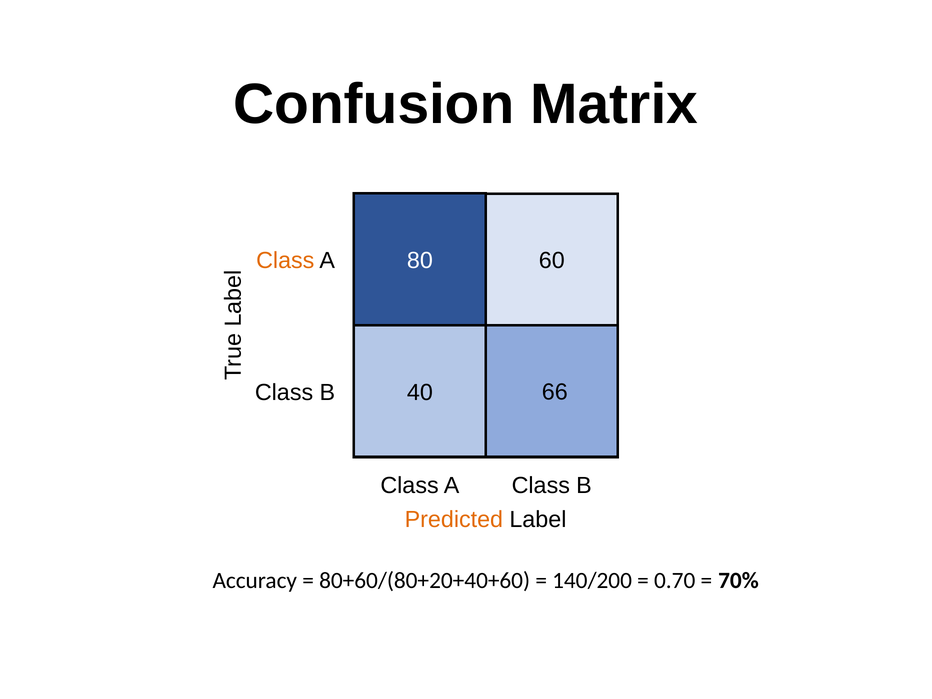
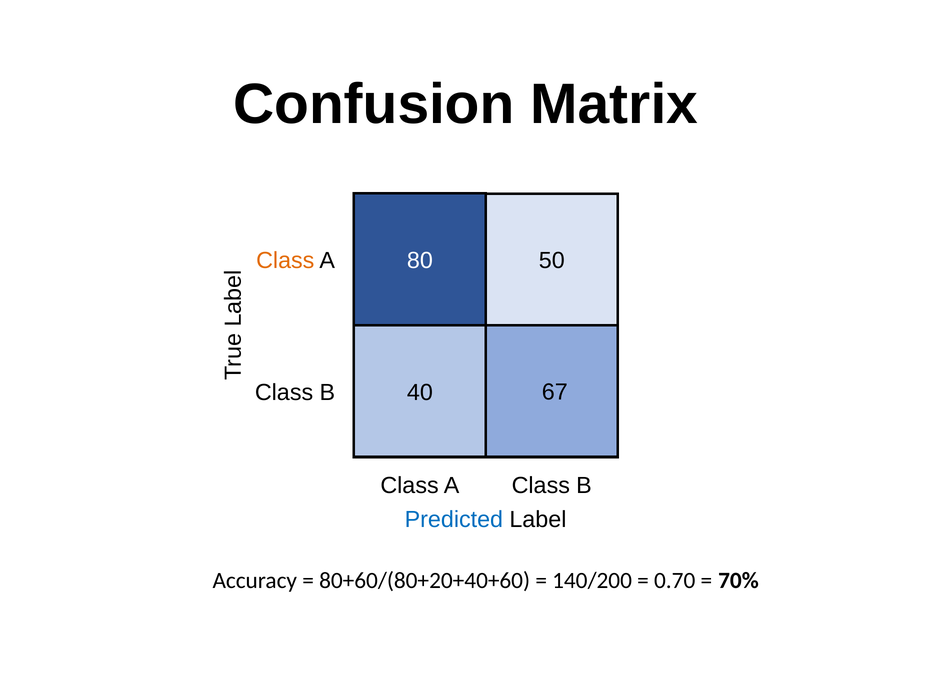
60: 60 -> 50
66: 66 -> 67
Predicted colour: orange -> blue
